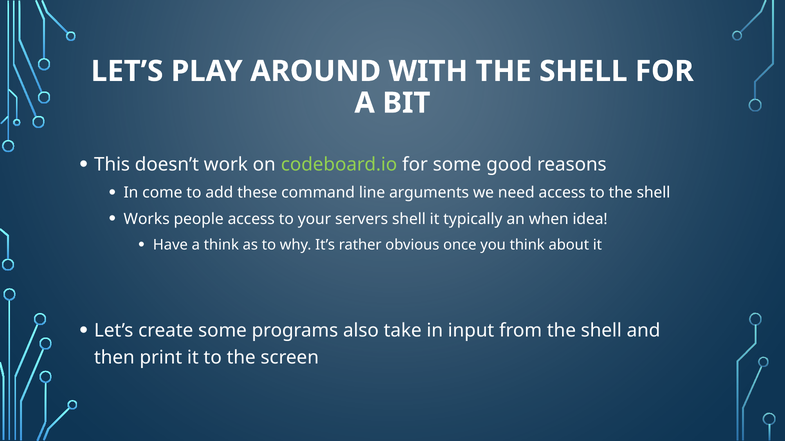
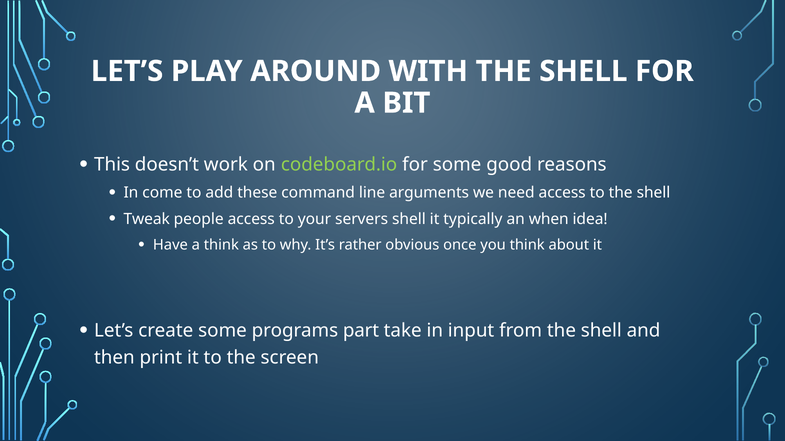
Works: Works -> Tweak
also: also -> part
